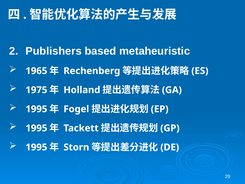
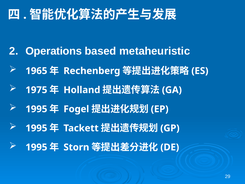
Publishers: Publishers -> Operations
